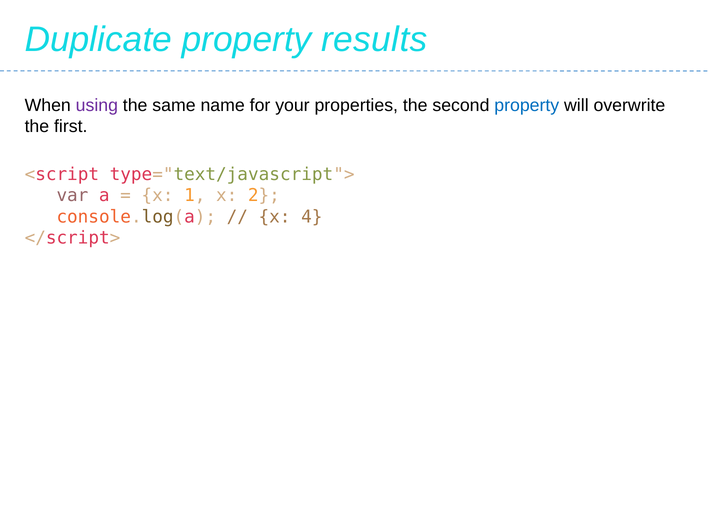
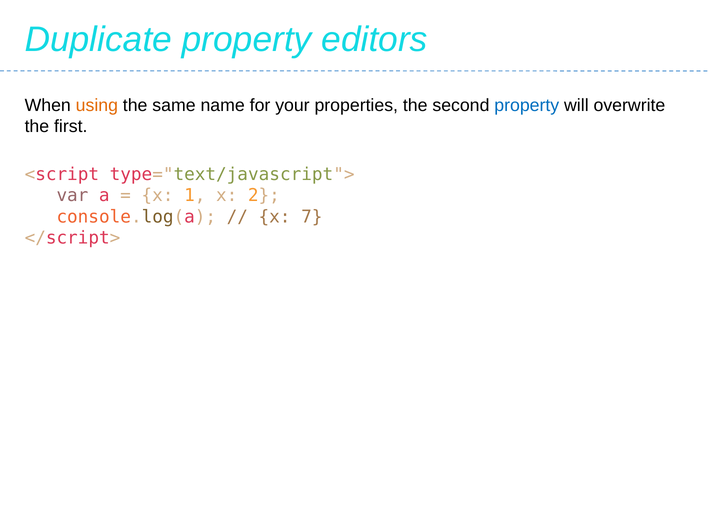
results: results -> editors
using colour: purple -> orange
4: 4 -> 7
